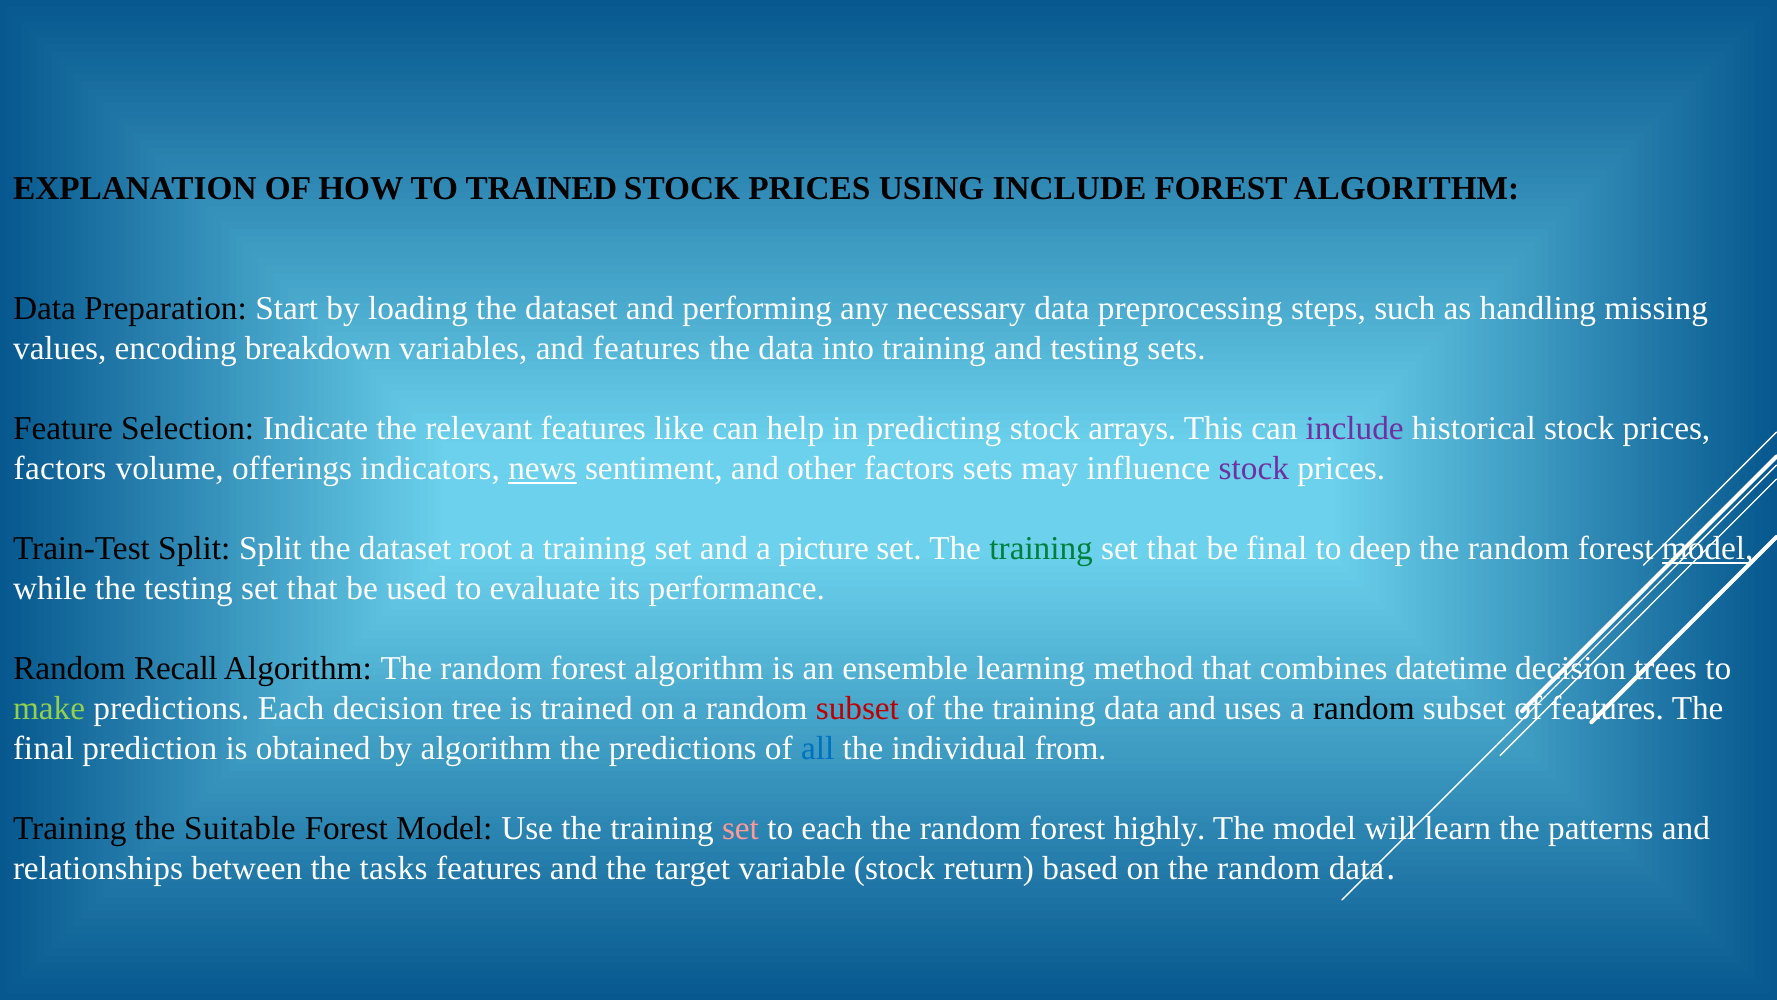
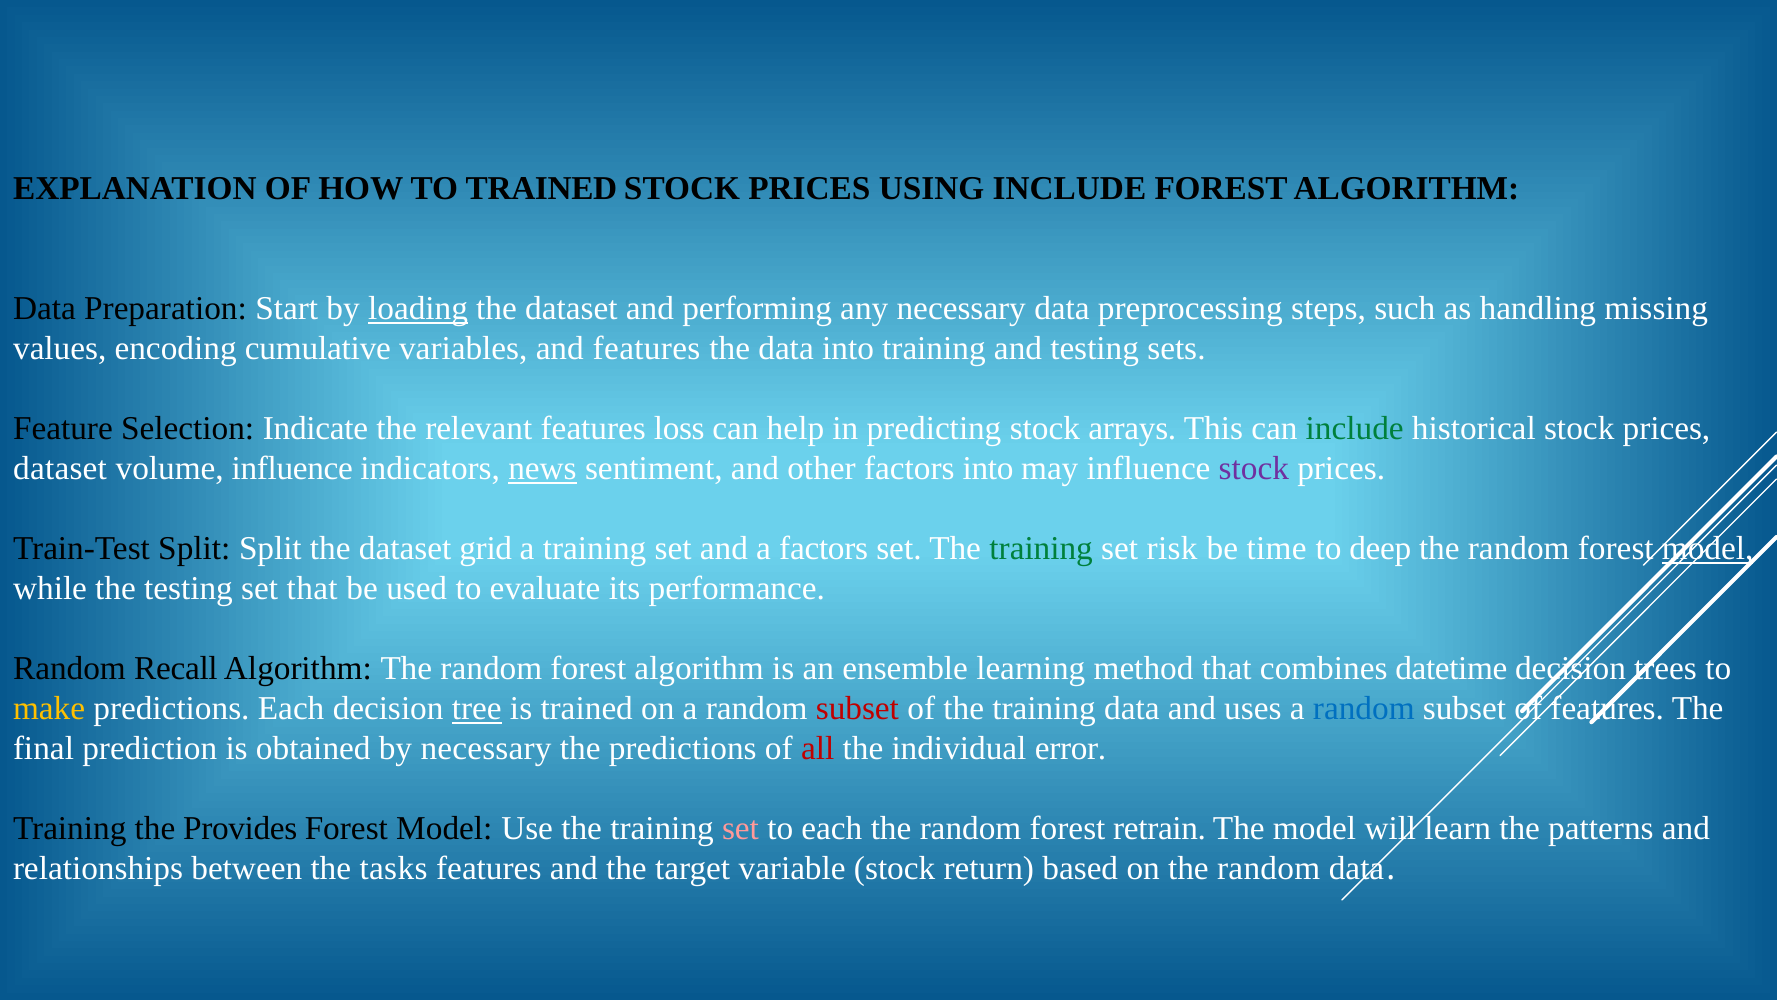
loading underline: none -> present
breakdown: breakdown -> cumulative
like: like -> loss
include at (1355, 429) colour: purple -> green
factors at (60, 469): factors -> dataset
volume offerings: offerings -> influence
factors sets: sets -> into
root: root -> grid
a picture: picture -> factors
that at (1172, 549): that -> risk
be final: final -> time
make colour: light green -> yellow
tree underline: none -> present
random at (1364, 709) colour: black -> blue
by algorithm: algorithm -> necessary
all colour: blue -> red
from: from -> error
Suitable: Suitable -> Provides
highly: highly -> retrain
